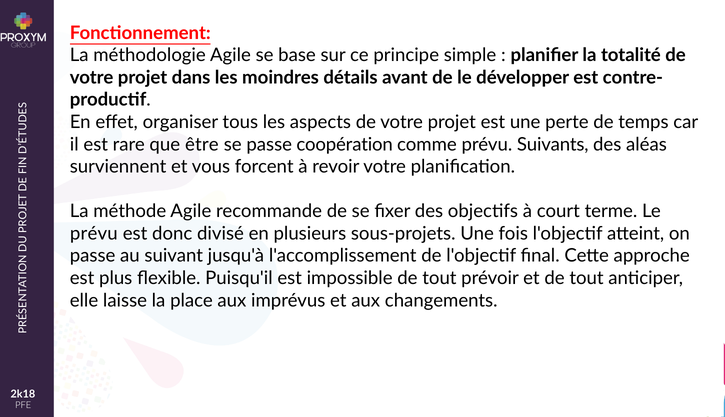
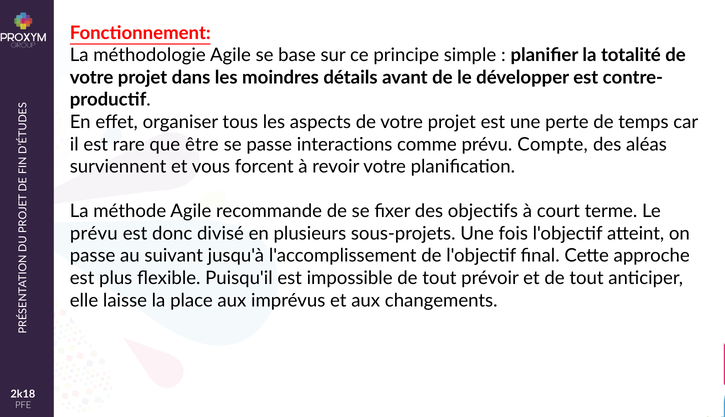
coopération: coopération -> interactions
Suivants: Suivants -> Compte
